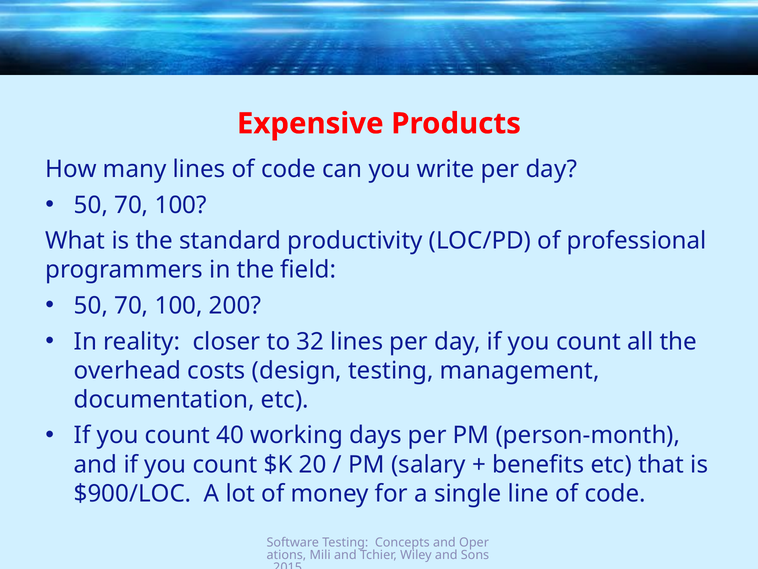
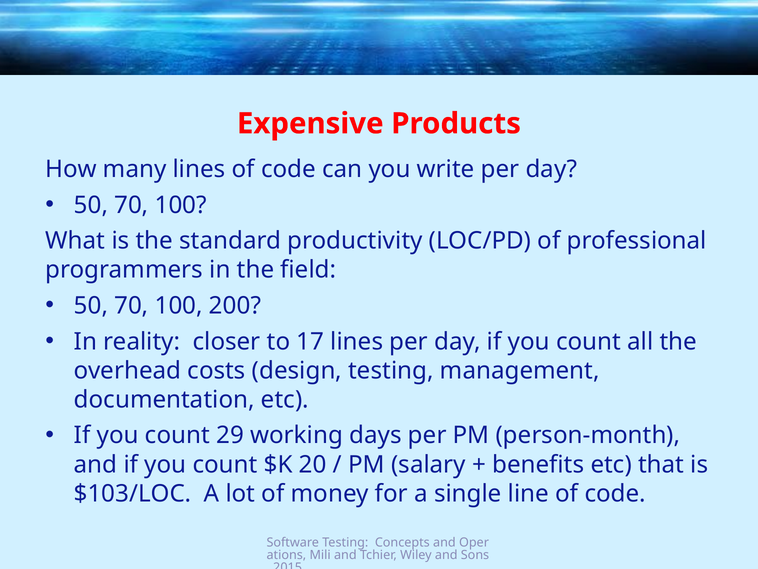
32: 32 -> 17
40: 40 -> 29
$900/LOC: $900/LOC -> $103/LOC
